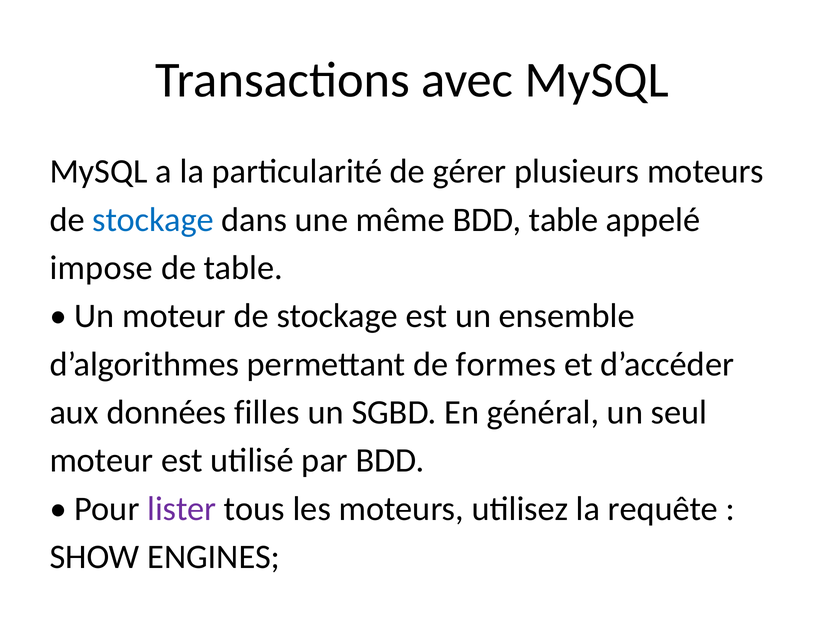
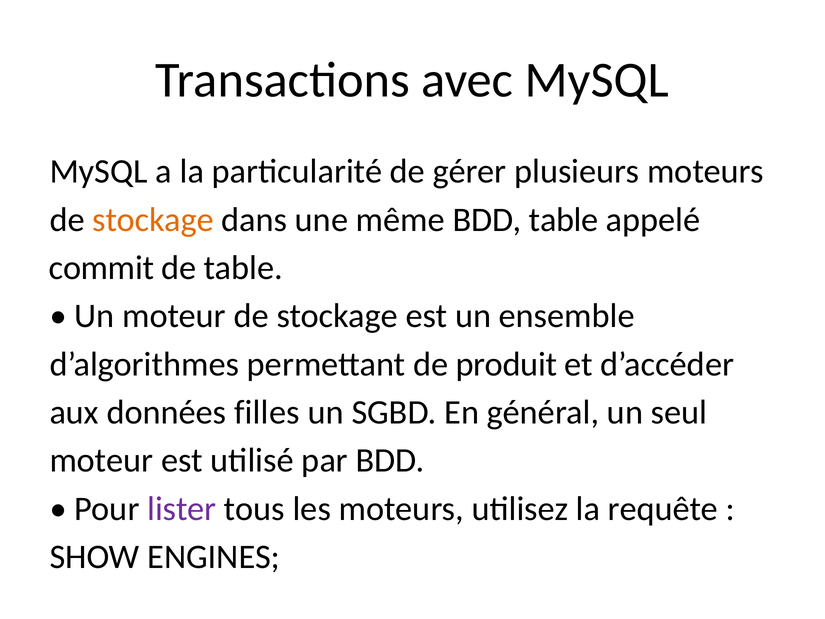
stockage at (153, 220) colour: blue -> orange
impose: impose -> commit
formes: formes -> produit
